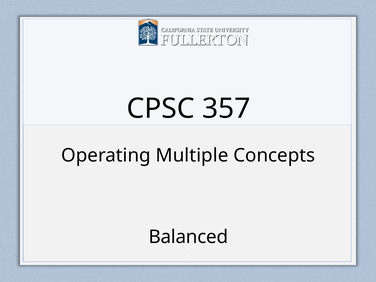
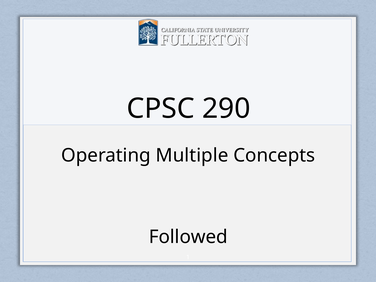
357: 357 -> 290
Balanced: Balanced -> Followed
